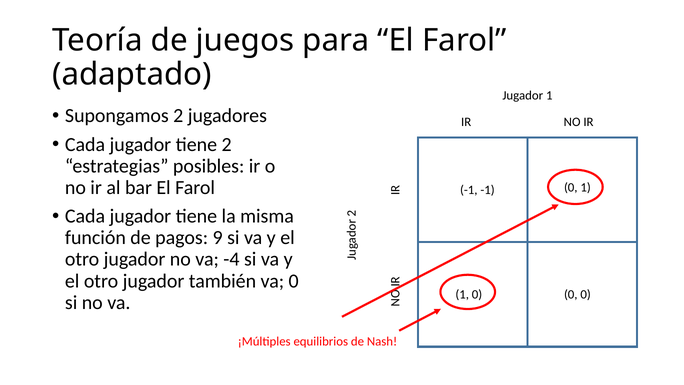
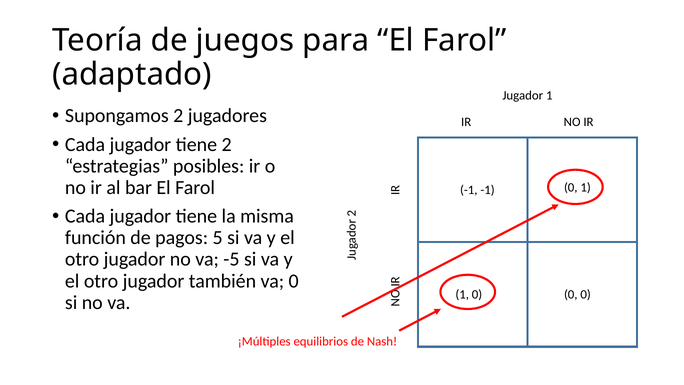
9: 9 -> 5
-4: -4 -> -5
